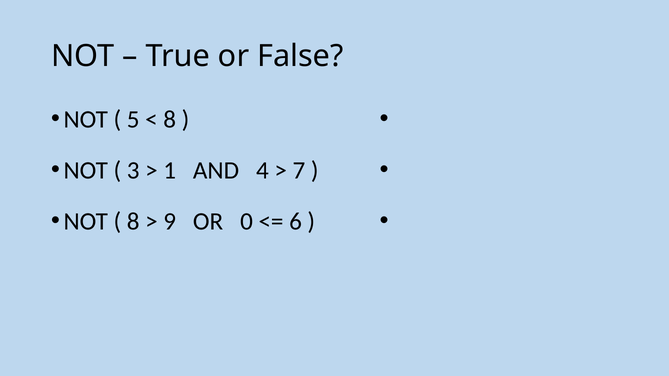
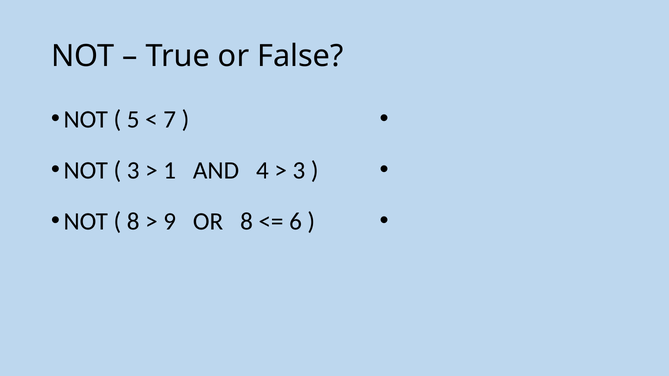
8 at (170, 119): 8 -> 7
7 at (299, 170): 7 -> 3
OR 0: 0 -> 8
